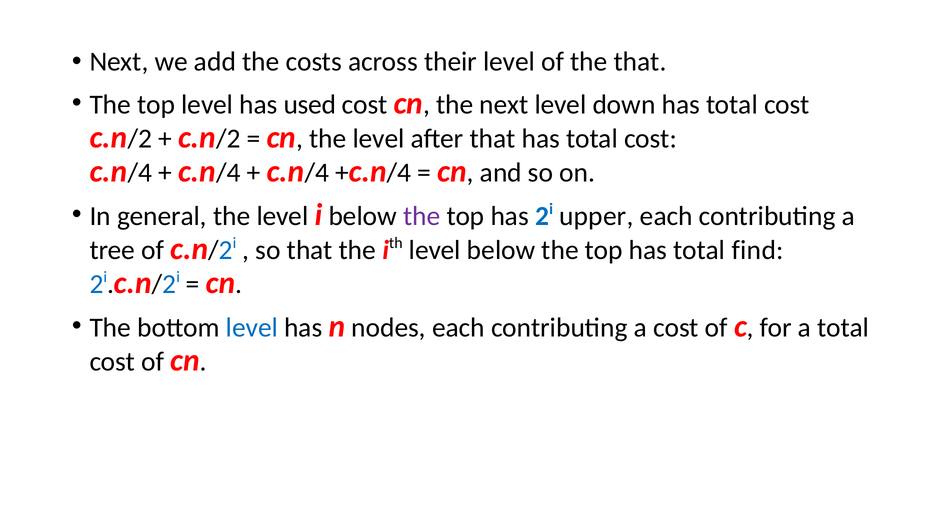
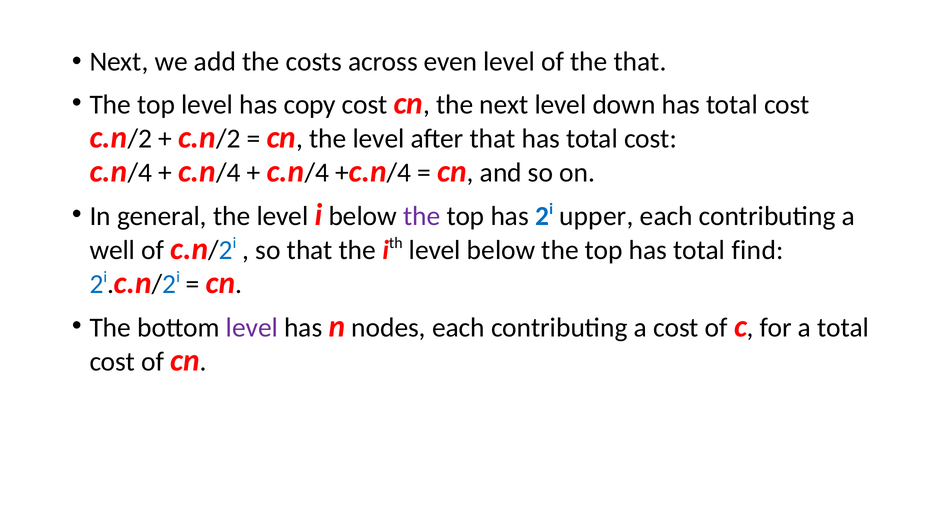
their: their -> even
used: used -> copy
tree: tree -> well
level at (252, 328) colour: blue -> purple
